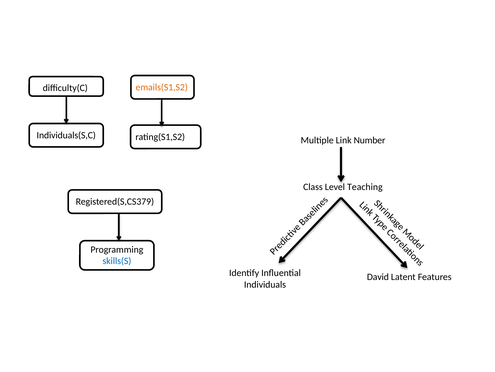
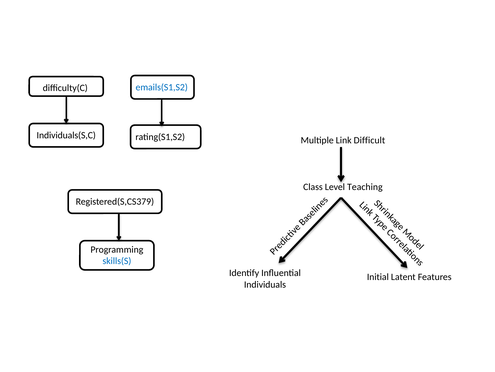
emails(S1,S2 colour: orange -> blue
Number: Number -> Difficult
David: David -> Initial
